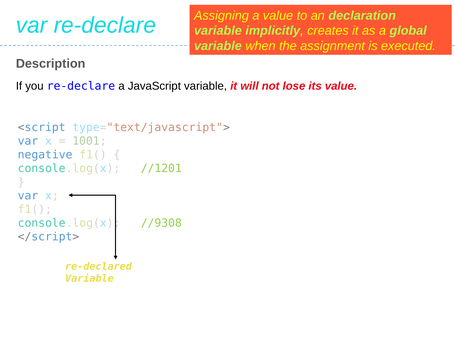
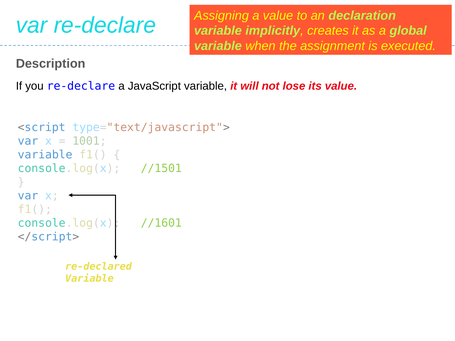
negative at (45, 155): negative -> variable
//1201: //1201 -> //1501
//9308: //9308 -> //1601
